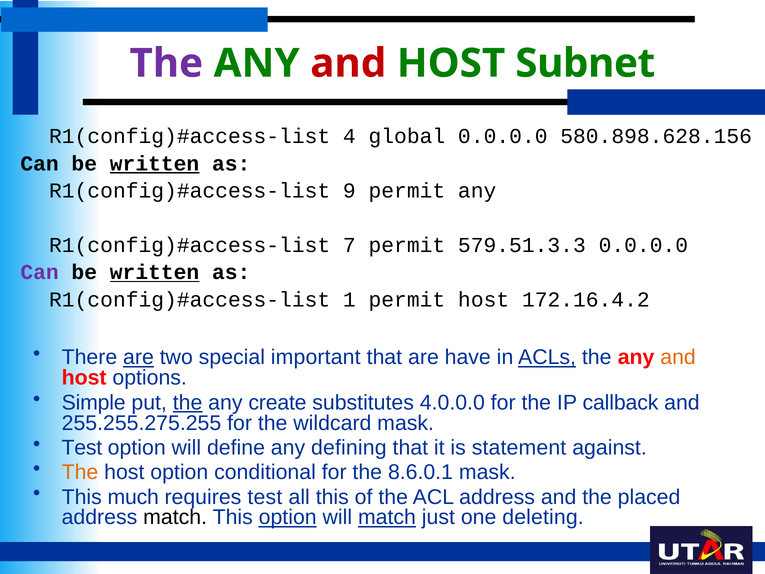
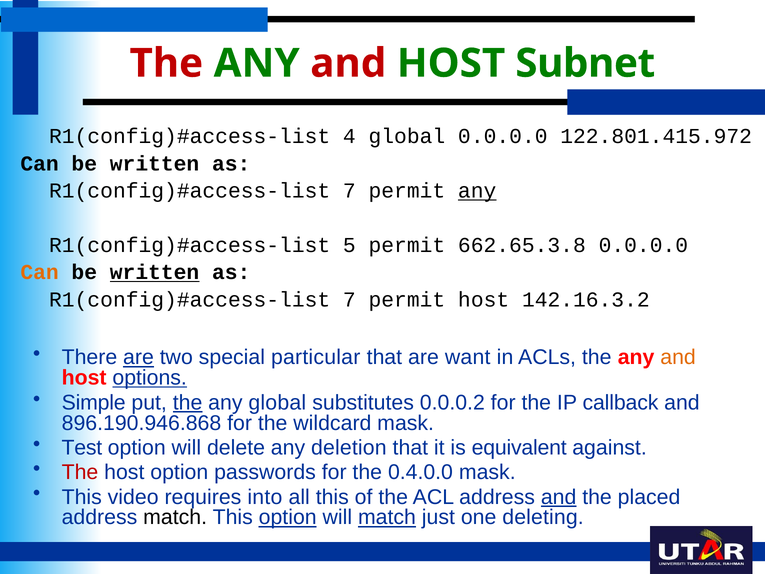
The at (166, 63) colour: purple -> red
580.898.628.156: 580.898.628.156 -> 122.801.415.972
written at (155, 164) underline: present -> none
9 at (349, 191): 9 -> 7
any at (477, 191) underline: none -> present
7: 7 -> 5
579.51.3.3: 579.51.3.3 -> 662.65.3.8
Can at (40, 272) colour: purple -> orange
1 at (349, 299): 1 -> 7
172.16.4.2: 172.16.4.2 -> 142.16.3.2
important: important -> particular
have: have -> want
ACLs underline: present -> none
options underline: none -> present
any create: create -> global
4.0.0.0: 4.0.0.0 -> 0.0.0.2
255.255.275.255: 255.255.275.255 -> 896.190.946.868
define: define -> delete
defining: defining -> deletion
statement: statement -> equivalent
The at (80, 472) colour: orange -> red
conditional: conditional -> passwords
8.6.0.1: 8.6.0.1 -> 0.4.0.0
much: much -> video
requires test: test -> into
and at (559, 497) underline: none -> present
